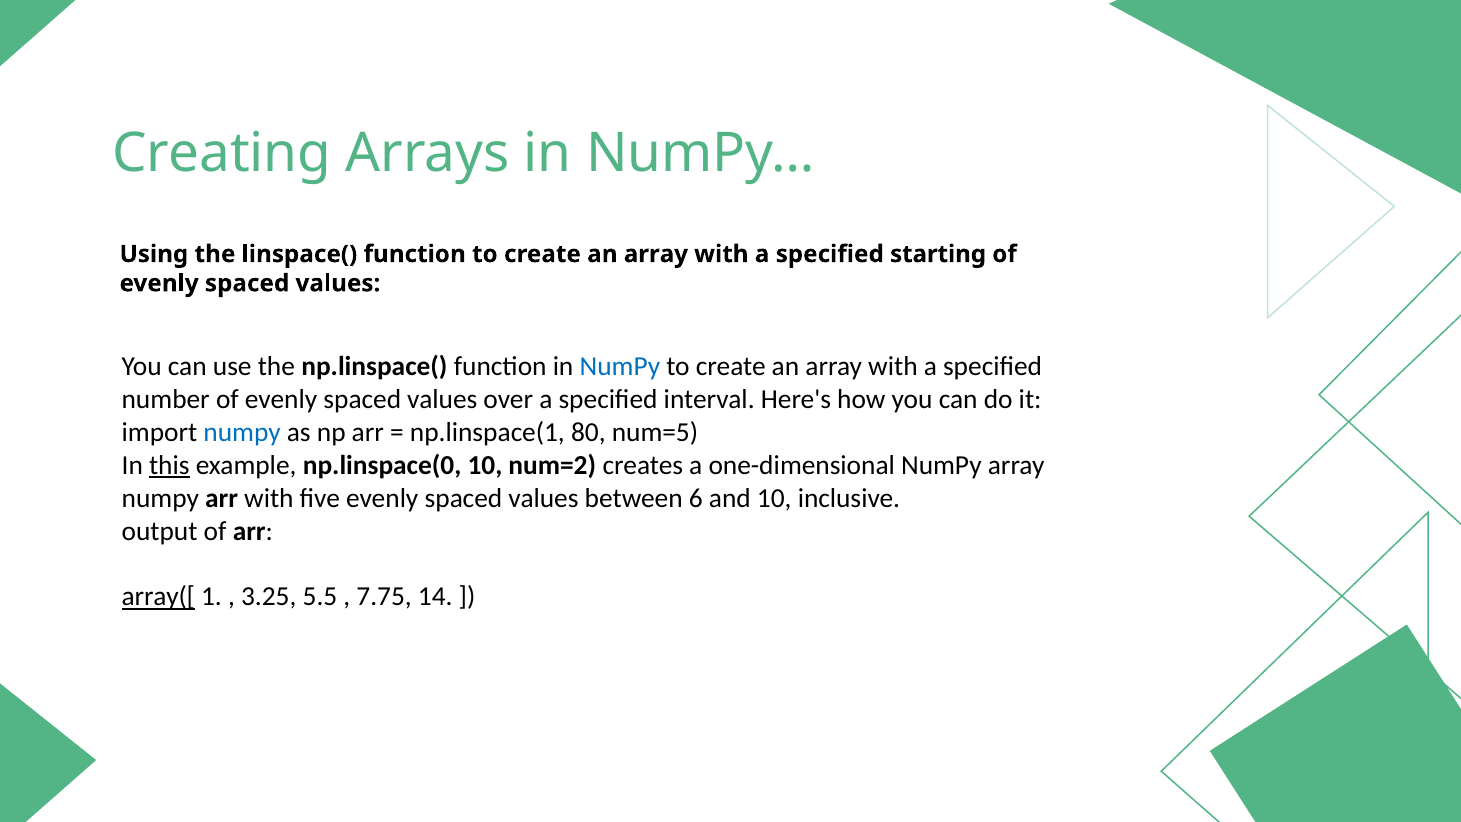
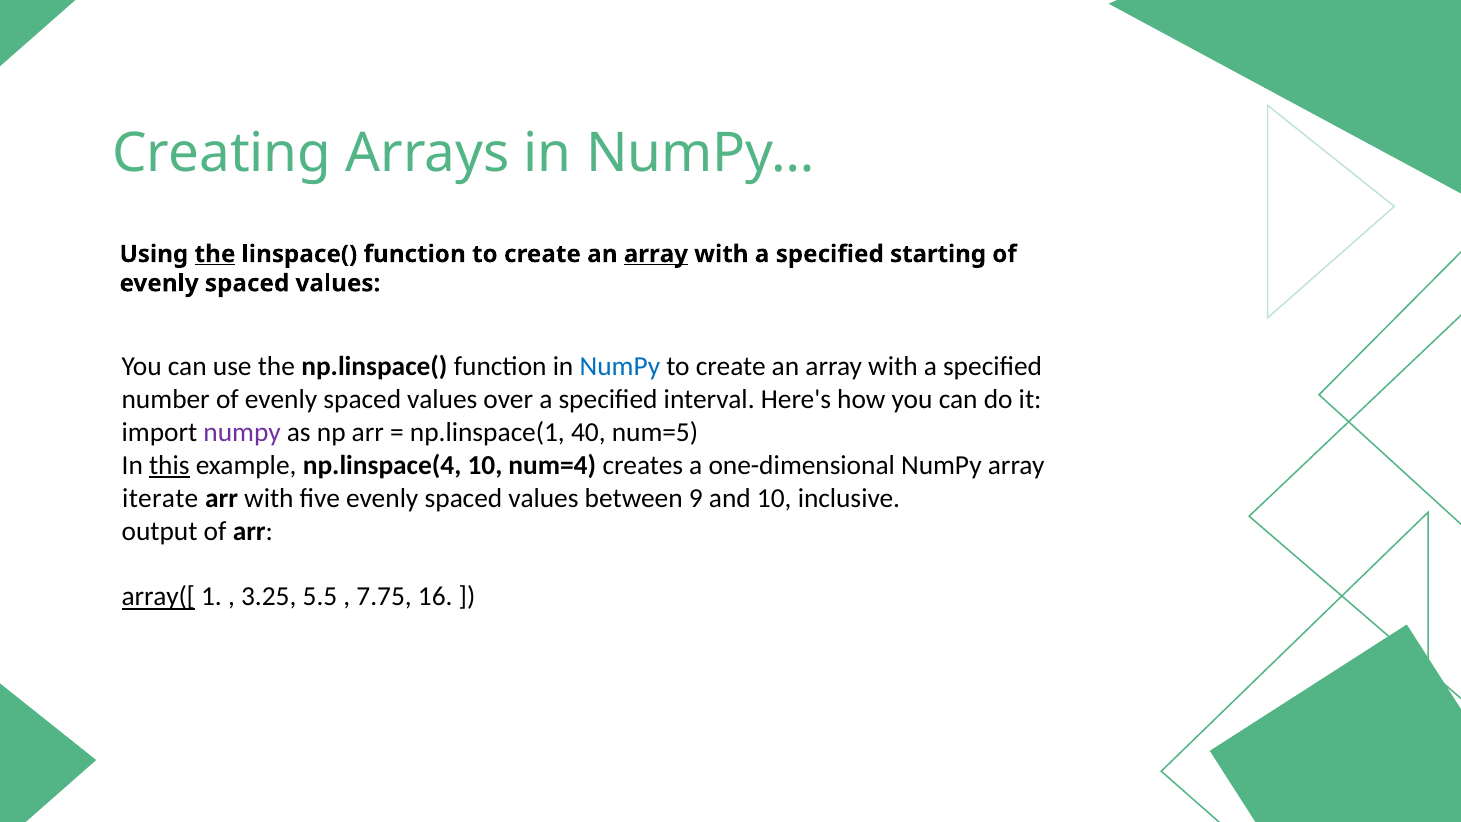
the at (215, 254) underline: none -> present
array at (656, 254) underline: none -> present
numpy at (242, 432) colour: blue -> purple
80: 80 -> 40
np.linspace(0: np.linspace(0 -> np.linspace(4
num=2: num=2 -> num=4
numpy at (160, 498): numpy -> iterate
6: 6 -> 9
14: 14 -> 16
